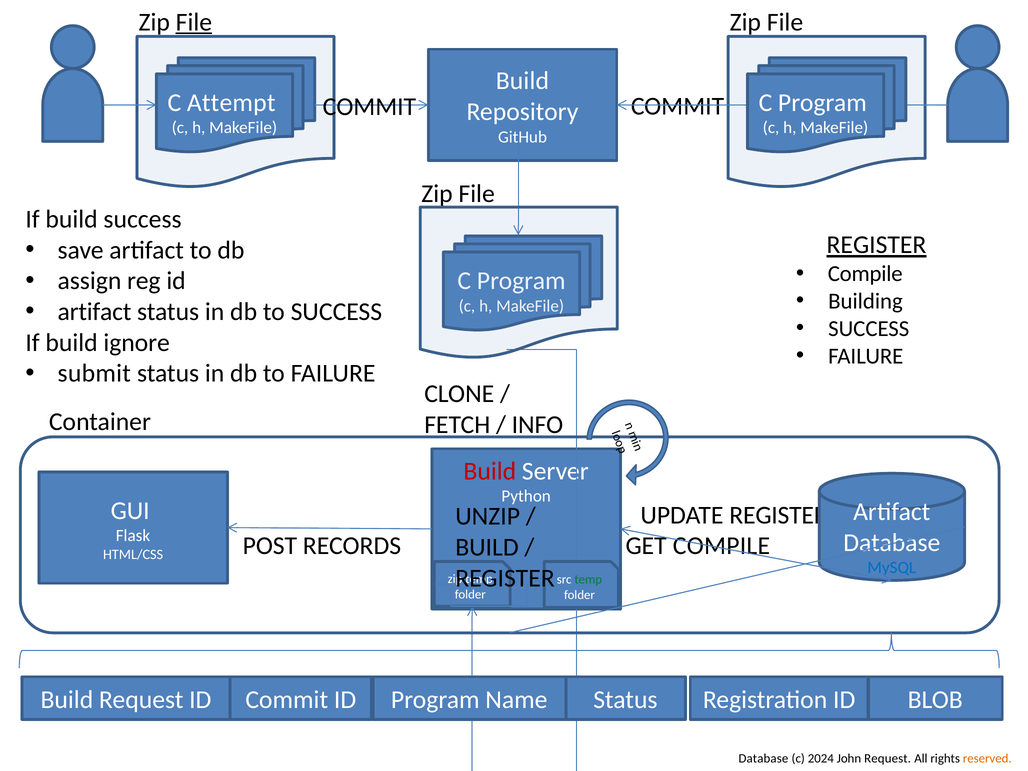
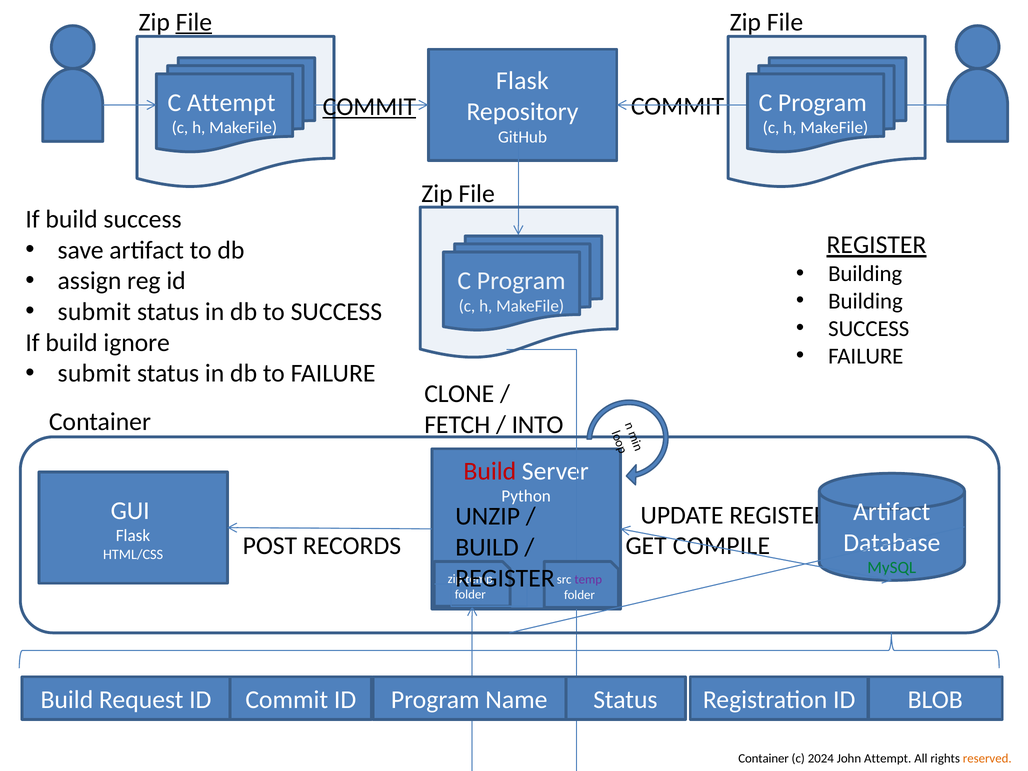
Build at (522, 81): Build -> Flask
COMMIT at (369, 107) underline: none -> present
Compile at (865, 274): Compile -> Building
artifact at (94, 312): artifact -> submit
INFO: INFO -> INTO
MySQL colour: blue -> green
temp at (588, 580) colour: green -> purple
Database at (763, 759): Database -> Container
John Request: Request -> Attempt
